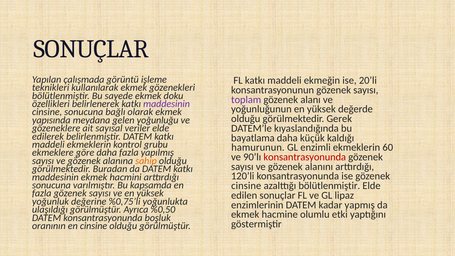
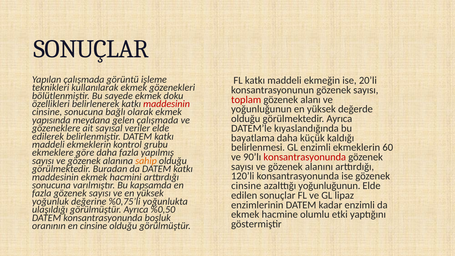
toplam colour: purple -> red
maddesinin at (167, 104) colour: purple -> red
görülmektedir Gerek: Gerek -> Ayrıca
gelen yoğunluğu: yoğunluğu -> çalışmada
hamurunun: hamurunun -> belirlenmesi
azalttığı bölütlenmiştir: bölütlenmiştir -> yoğunluğunun
kadar yapmış: yapmış -> enzimli
